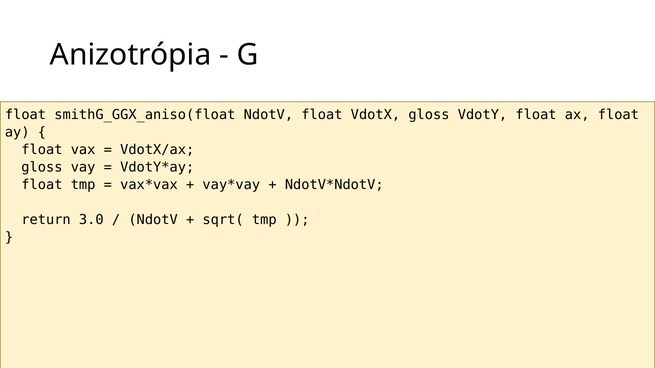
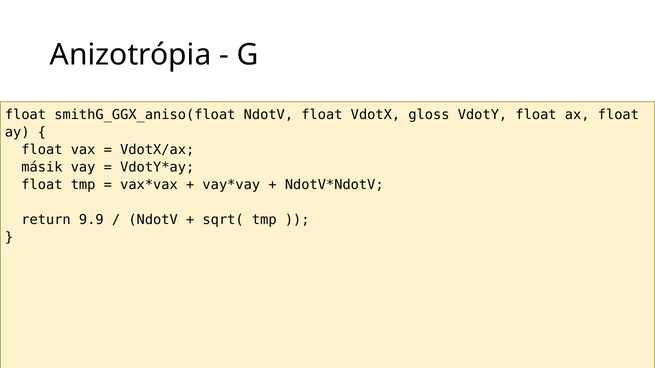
gloss at (42, 167): gloss -> másik
3.0: 3.0 -> 9.9
